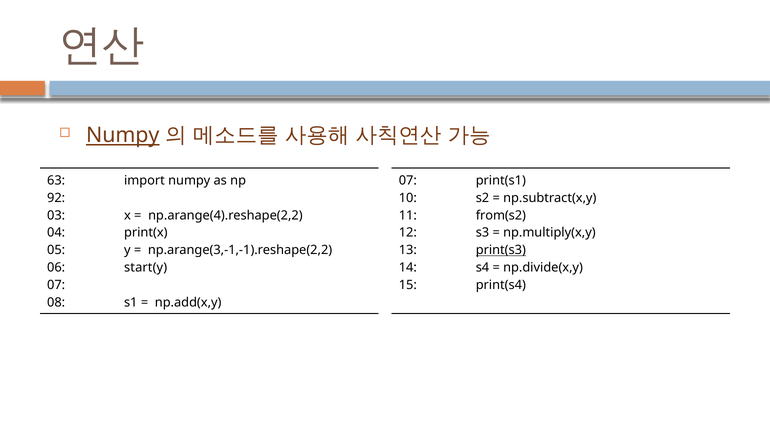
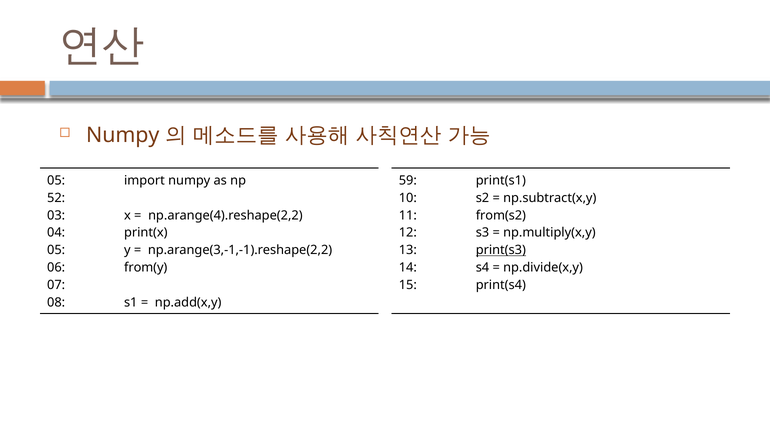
Numpy at (123, 135) underline: present -> none
63 at (56, 180): 63 -> 05
07 at (408, 180): 07 -> 59
92: 92 -> 52
start(y: start(y -> from(y
